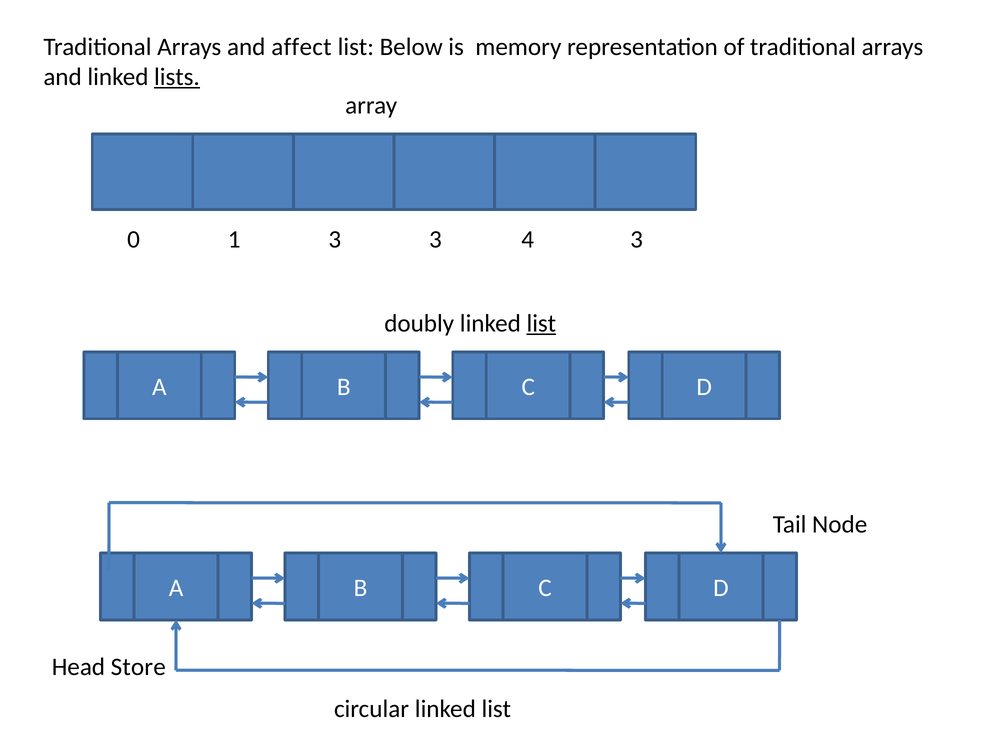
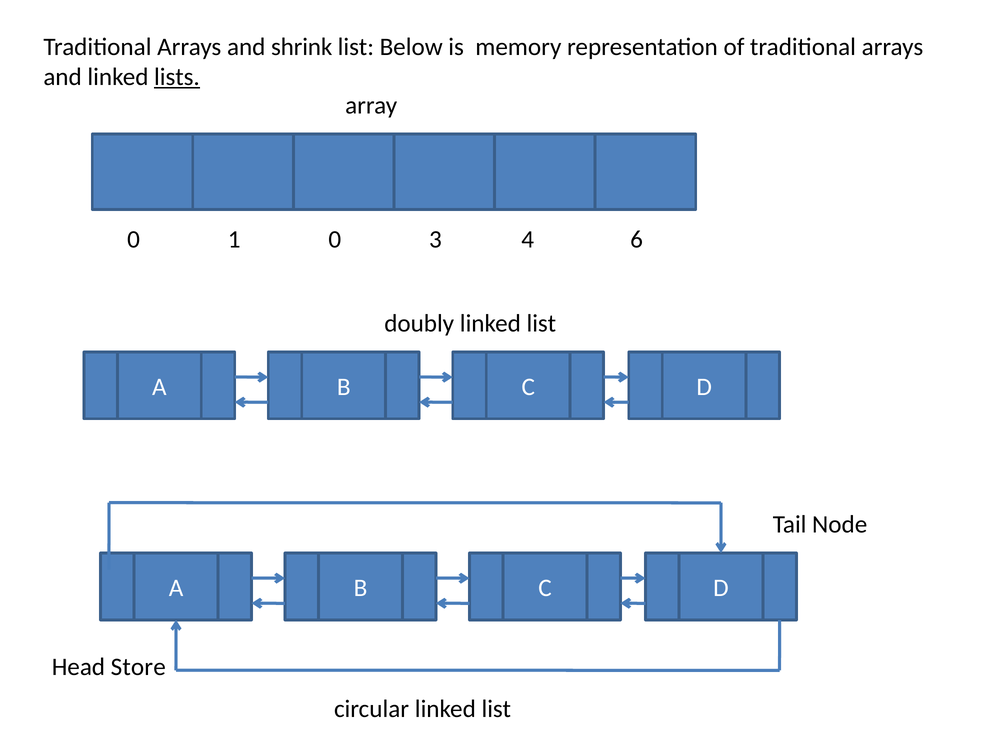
affect: affect -> shrink
1 3: 3 -> 0
4 3: 3 -> 6
list at (541, 324) underline: present -> none
